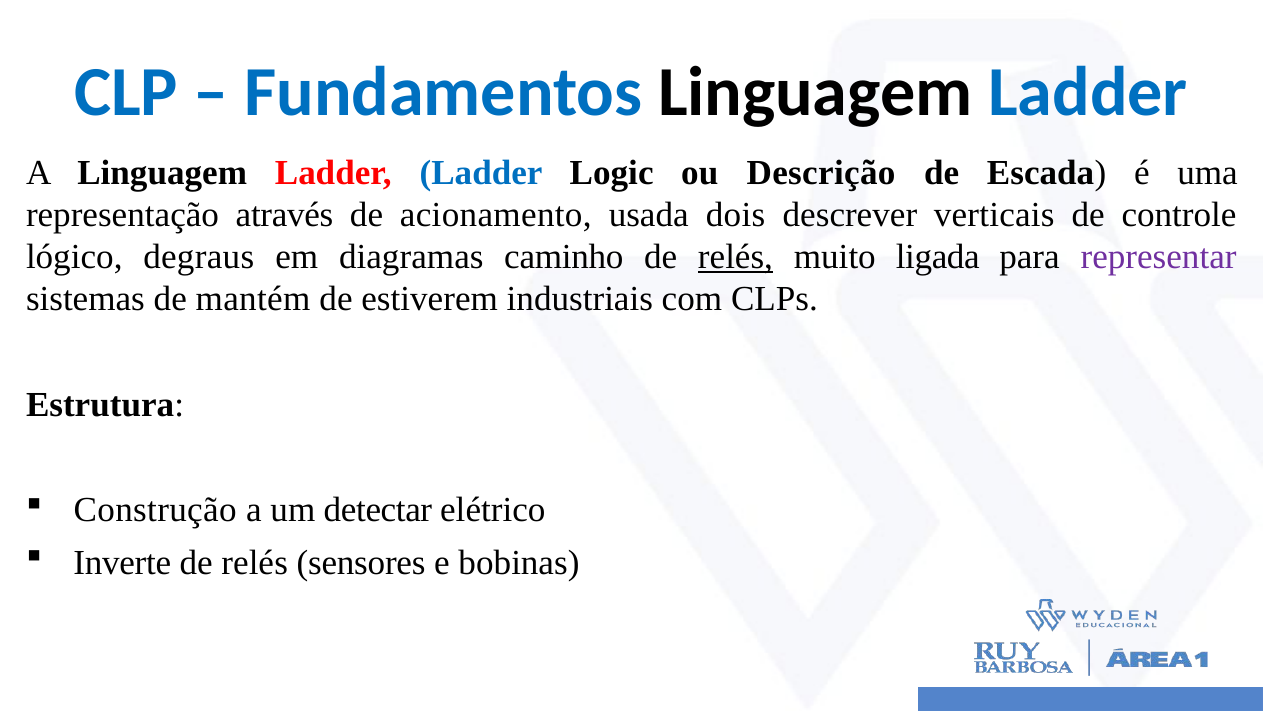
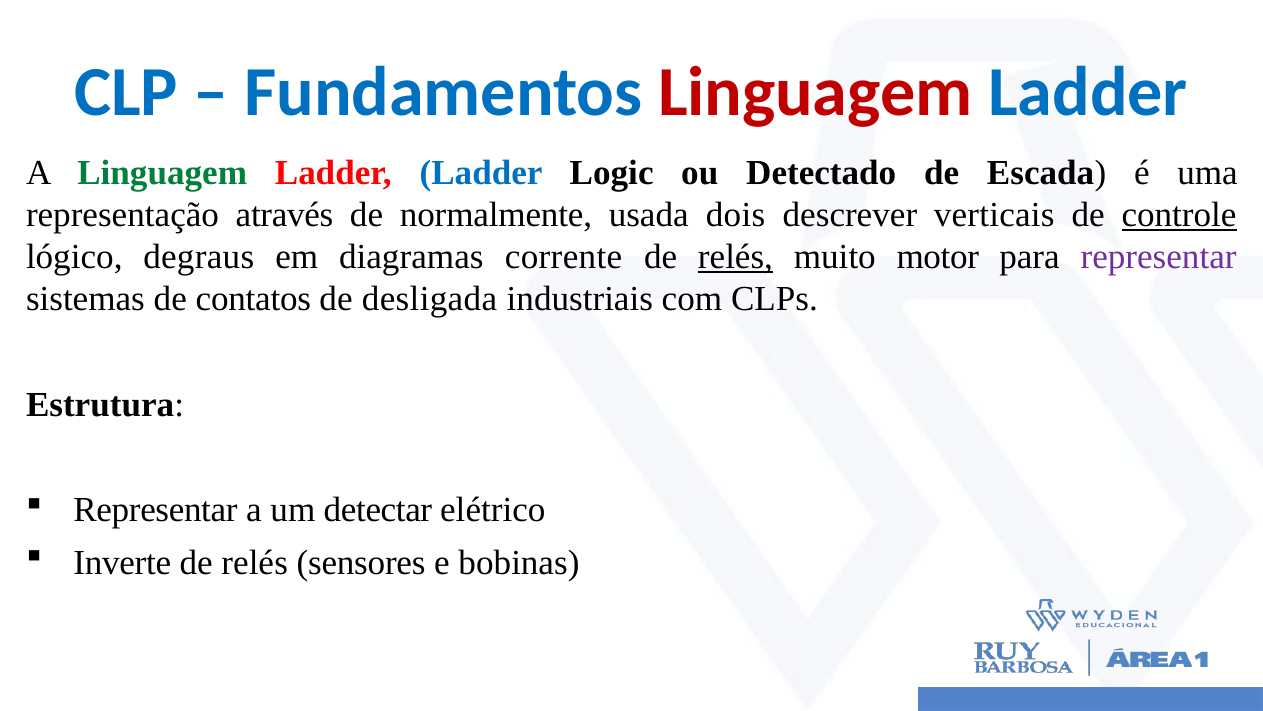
Linguagem at (815, 93) colour: black -> red
Linguagem at (162, 173) colour: black -> green
Descrição: Descrição -> Detectado
acionamento: acionamento -> normalmente
controle underline: none -> present
caminho: caminho -> corrente
ligada: ligada -> motor
mantém: mantém -> contatos
estiverem: estiverem -> desligada
Construção at (155, 510): Construção -> Representar
